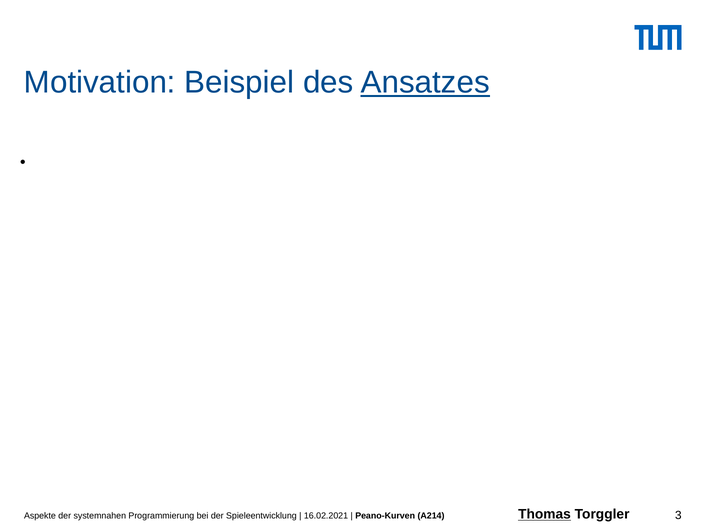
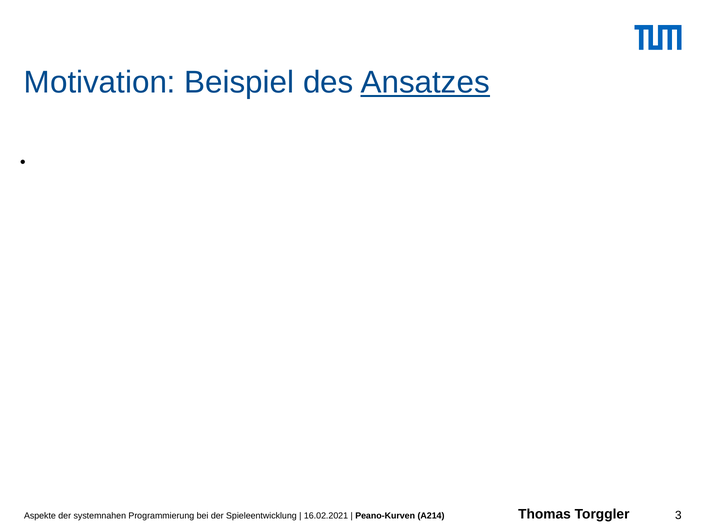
Thomas underline: present -> none
